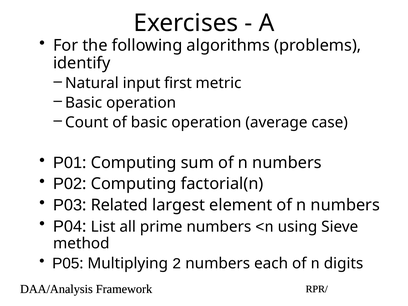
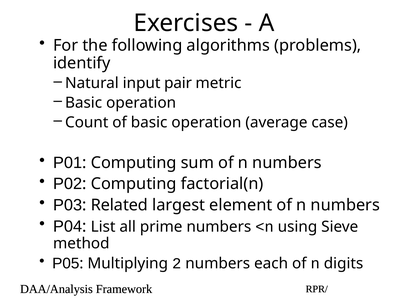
first: first -> pair
